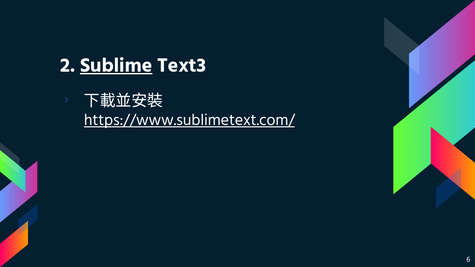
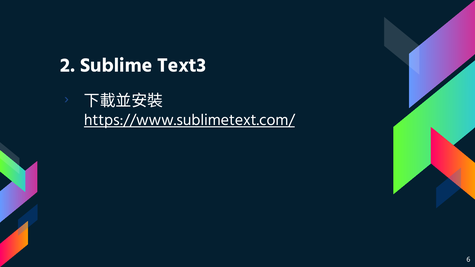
Sublime underline: present -> none
